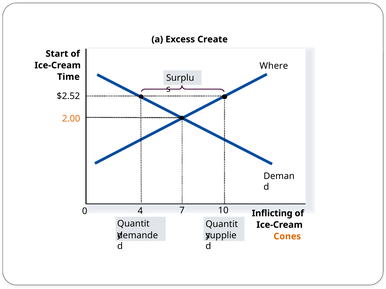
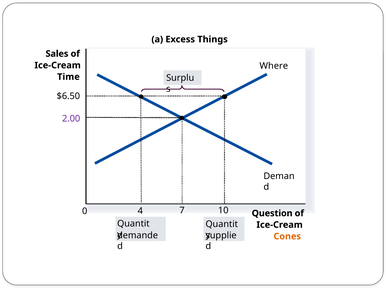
Create: Create -> Things
Start: Start -> Sales
$2.52: $2.52 -> $6.50
2.00 colour: orange -> purple
Inflicting: Inflicting -> Question
